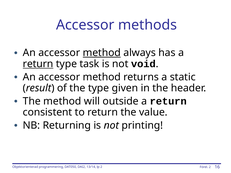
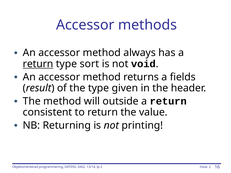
method at (102, 53) underline: present -> none
task: task -> sort
static: static -> fields
